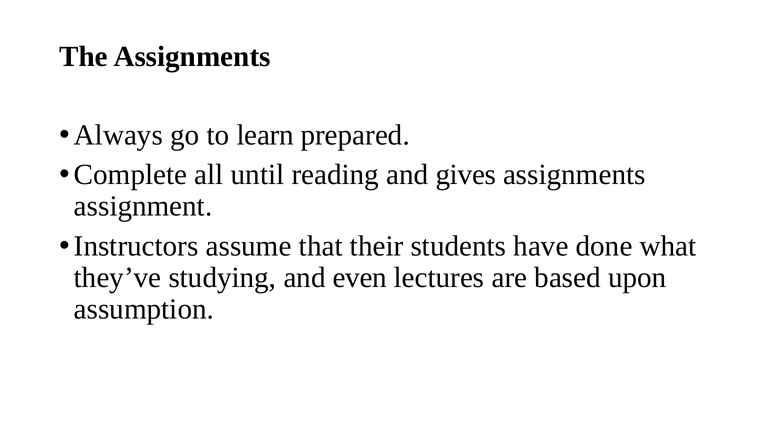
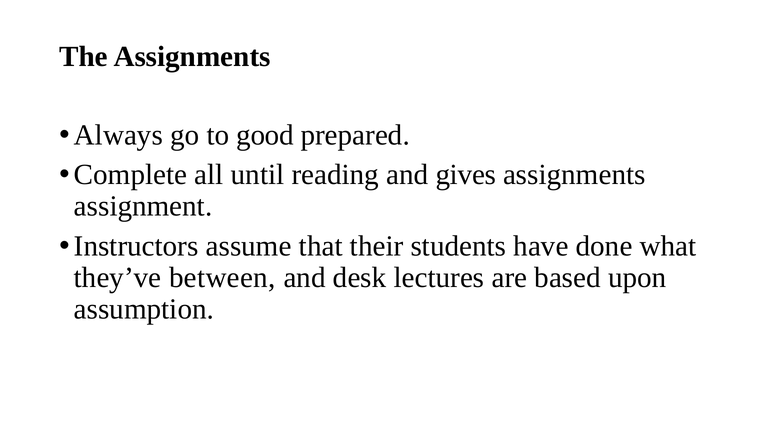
learn: learn -> good
studying: studying -> between
even: even -> desk
